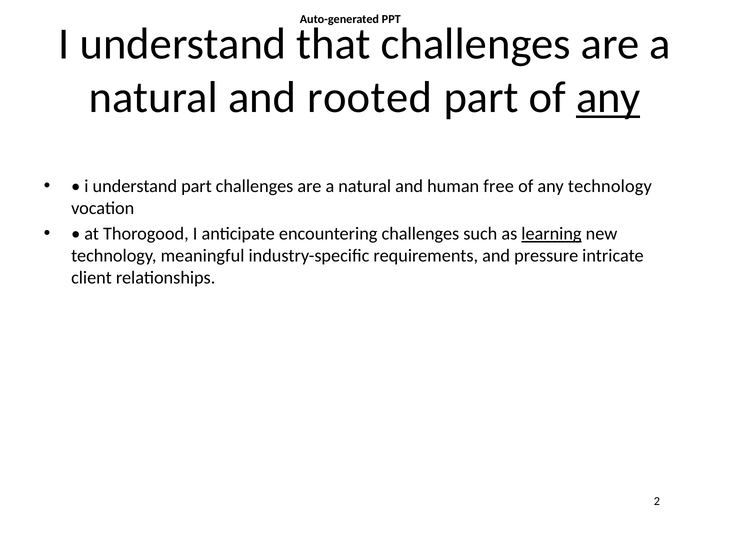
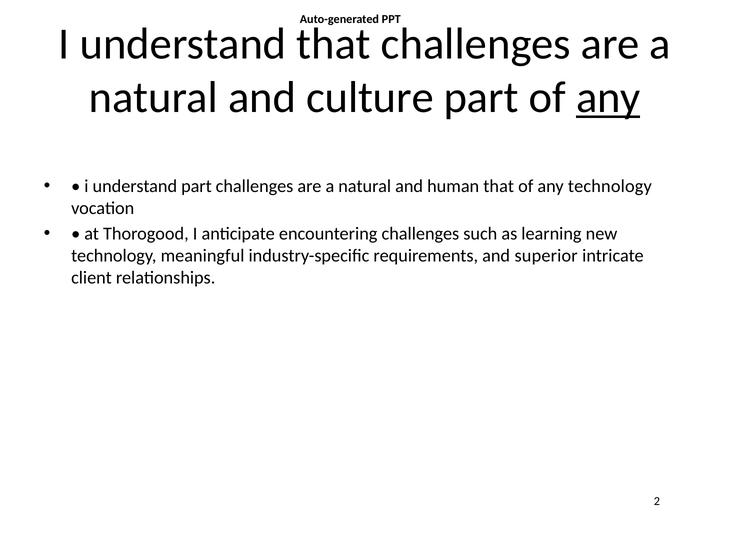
rooted: rooted -> culture
human free: free -> that
learning underline: present -> none
pressure: pressure -> superior
